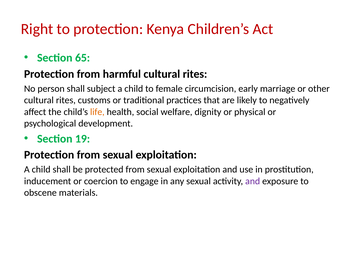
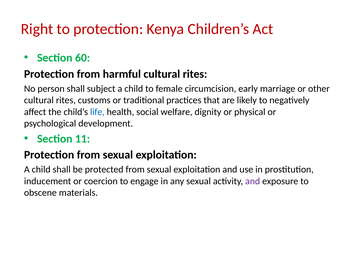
65: 65 -> 60
life colour: orange -> blue
19: 19 -> 11
